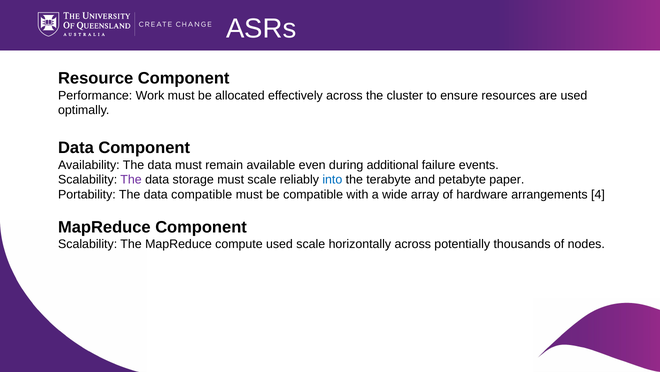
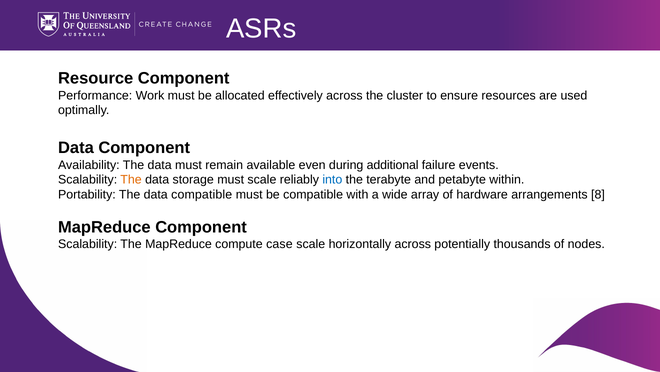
The at (131, 179) colour: purple -> orange
paper: paper -> within
4: 4 -> 8
compute used: used -> case
